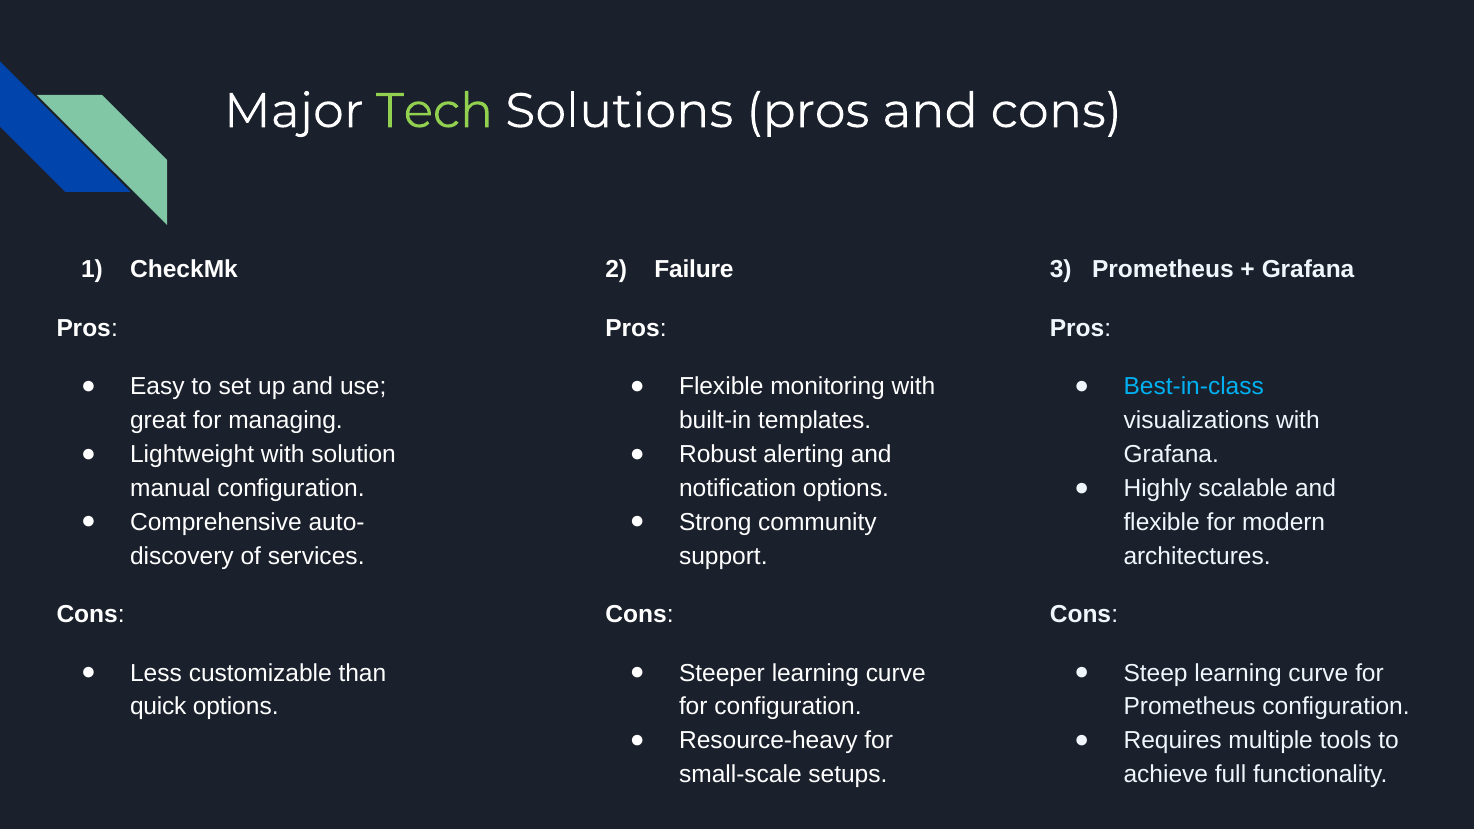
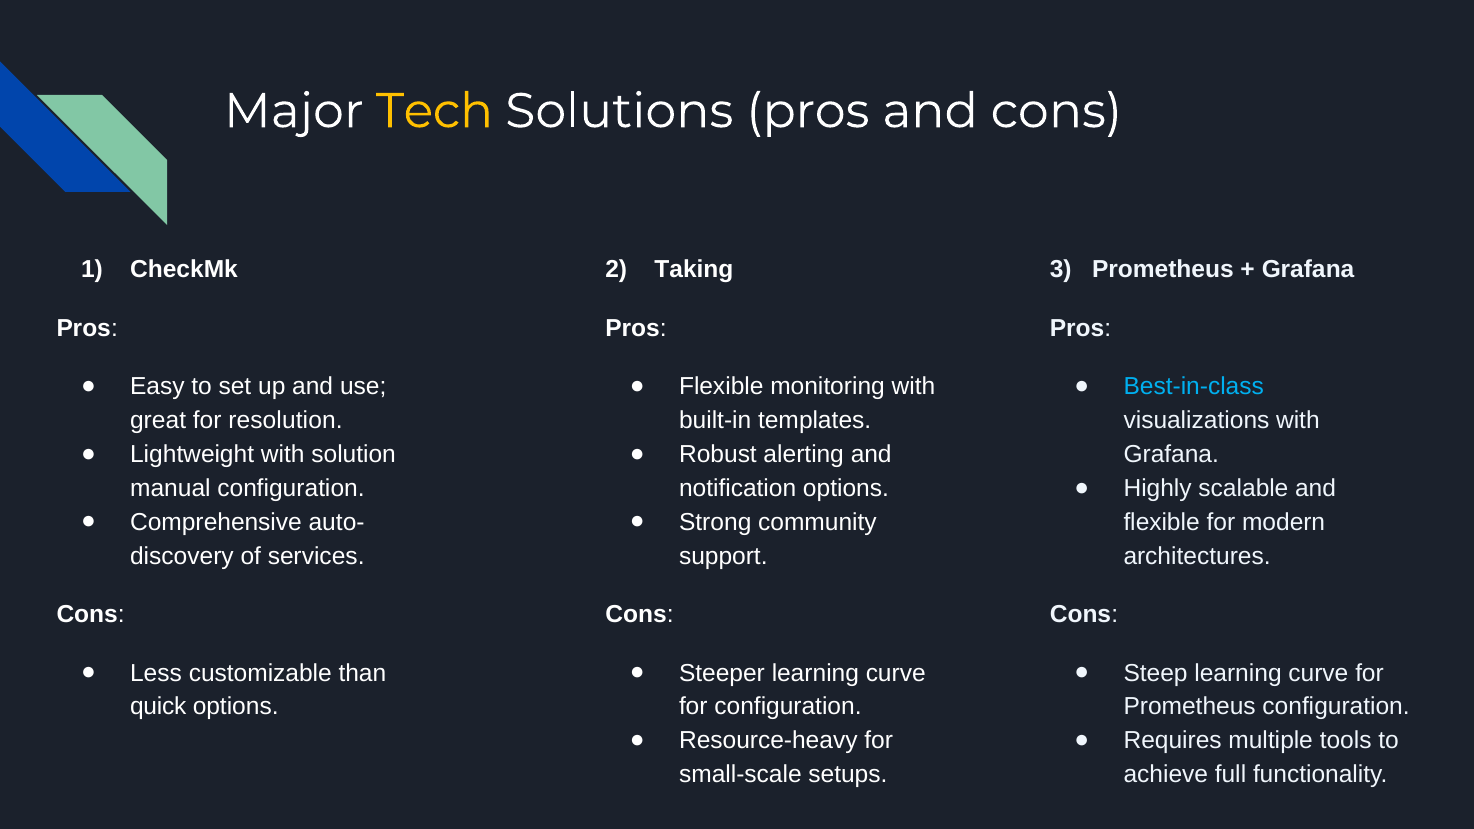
Tech colour: light green -> yellow
Failure: Failure -> Taking
managing: managing -> resolution
